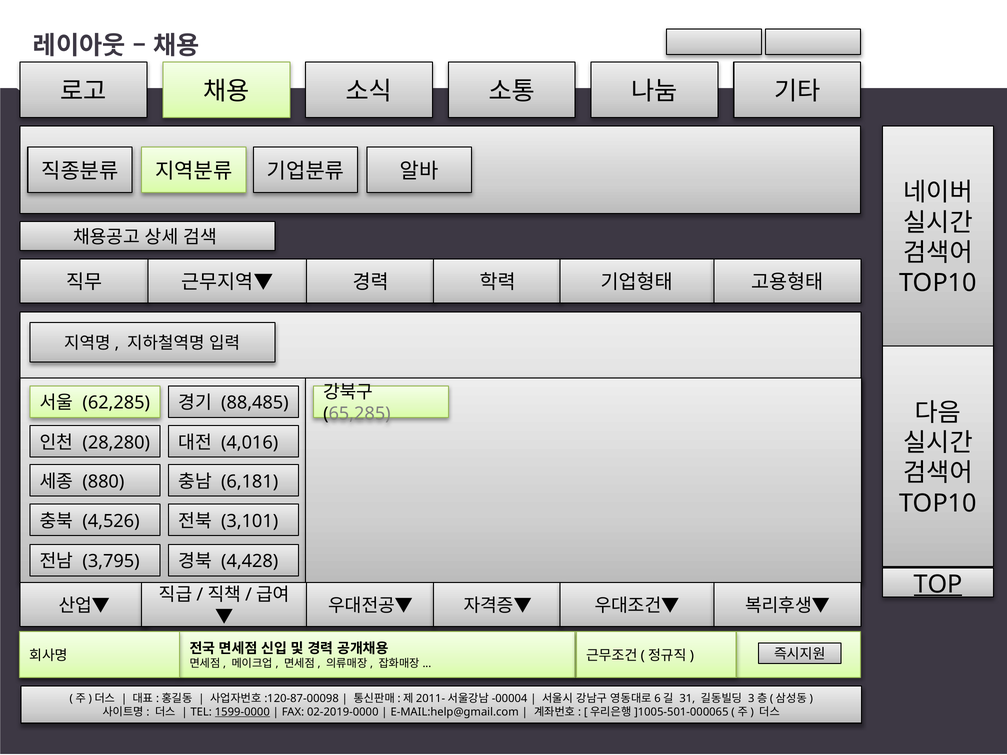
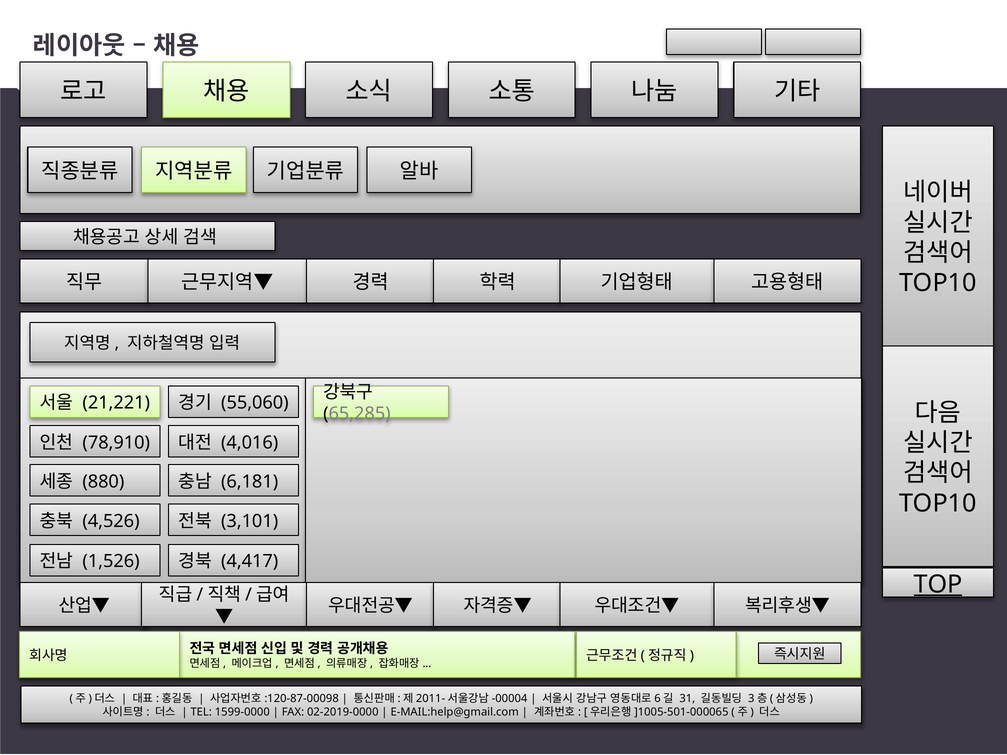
62,285: 62,285 -> 21,221
88,485: 88,485 -> 55,060
28,280: 28,280 -> 78,910
3,795: 3,795 -> 1,526
4,428: 4,428 -> 4,417
1599-0000 underline: present -> none
